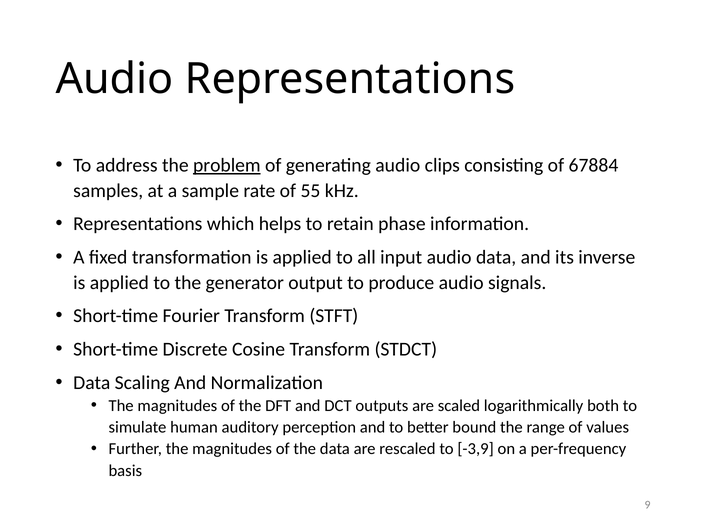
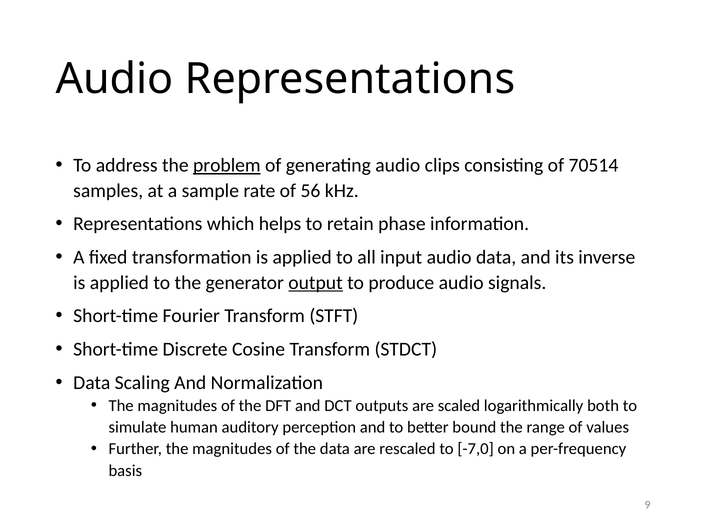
67884: 67884 -> 70514
55: 55 -> 56
output underline: none -> present
-3,9: -3,9 -> -7,0
